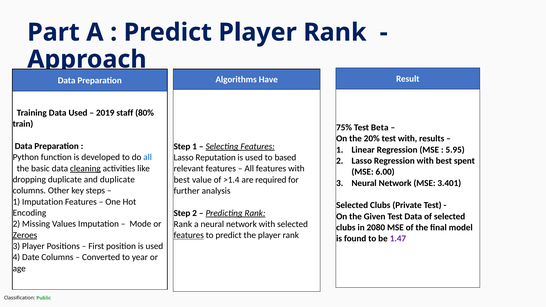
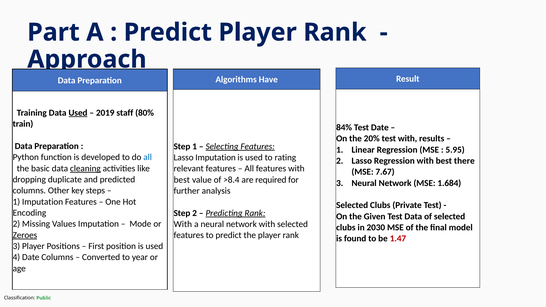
Used at (78, 113) underline: none -> present
75%: 75% -> 84%
Test Beta: Beta -> Date
Lasso Reputation: Reputation -> Imputation
based: based -> rating
spent: spent -> there
6.00: 6.00 -> 7.67
and duplicate: duplicate -> predicted
>1.4: >1.4 -> >8.4
3.401: 3.401 -> 1.684
Rank at (183, 224): Rank -> With
2080: 2080 -> 2030
features at (189, 235) underline: present -> none
1.47 colour: purple -> red
